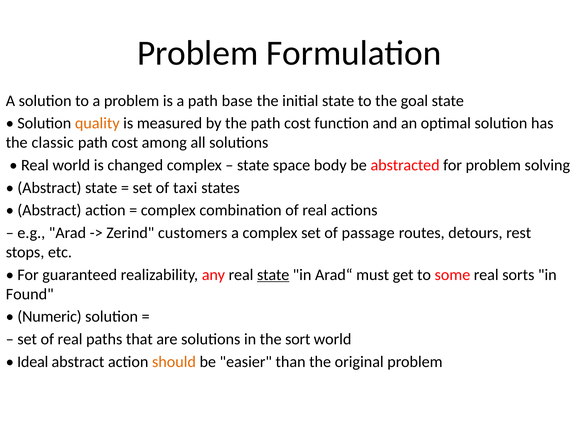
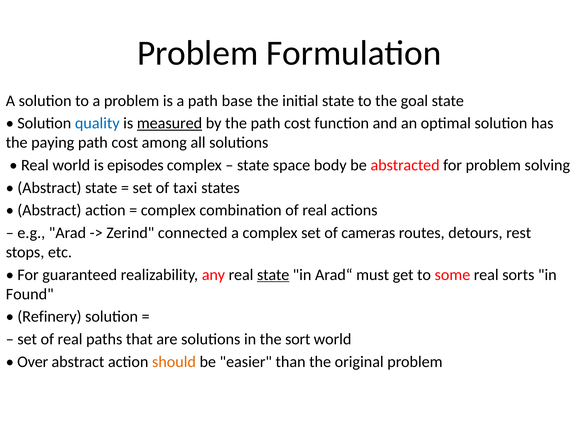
quality colour: orange -> blue
measured underline: none -> present
classic: classic -> paying
changed: changed -> episodes
customers: customers -> connected
passage: passage -> cameras
Numeric: Numeric -> Refinery
Ideal: Ideal -> Over
